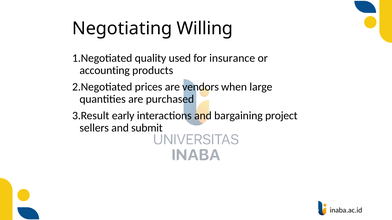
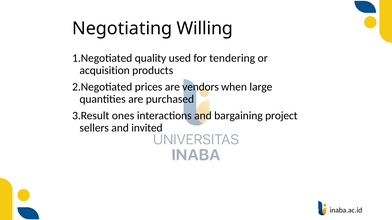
insurance: insurance -> tendering
accounting: accounting -> acquisition
early: early -> ones
submit: submit -> invited
